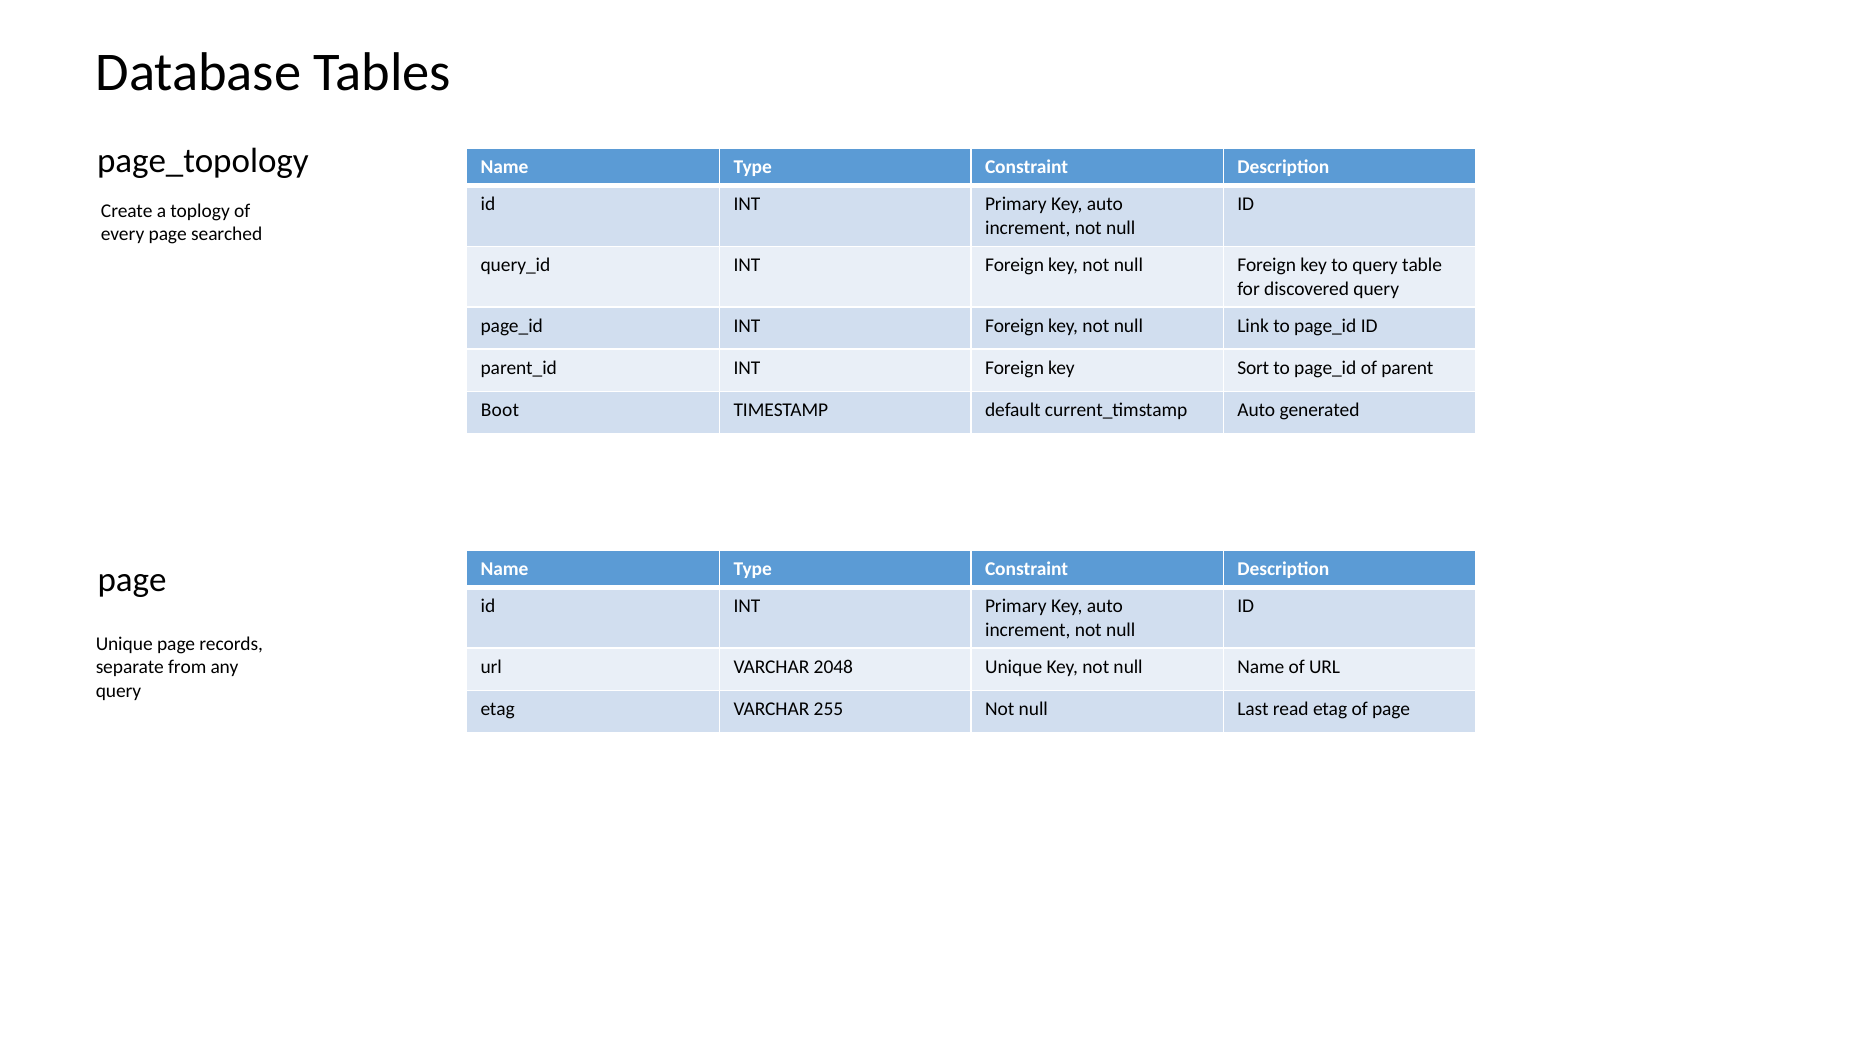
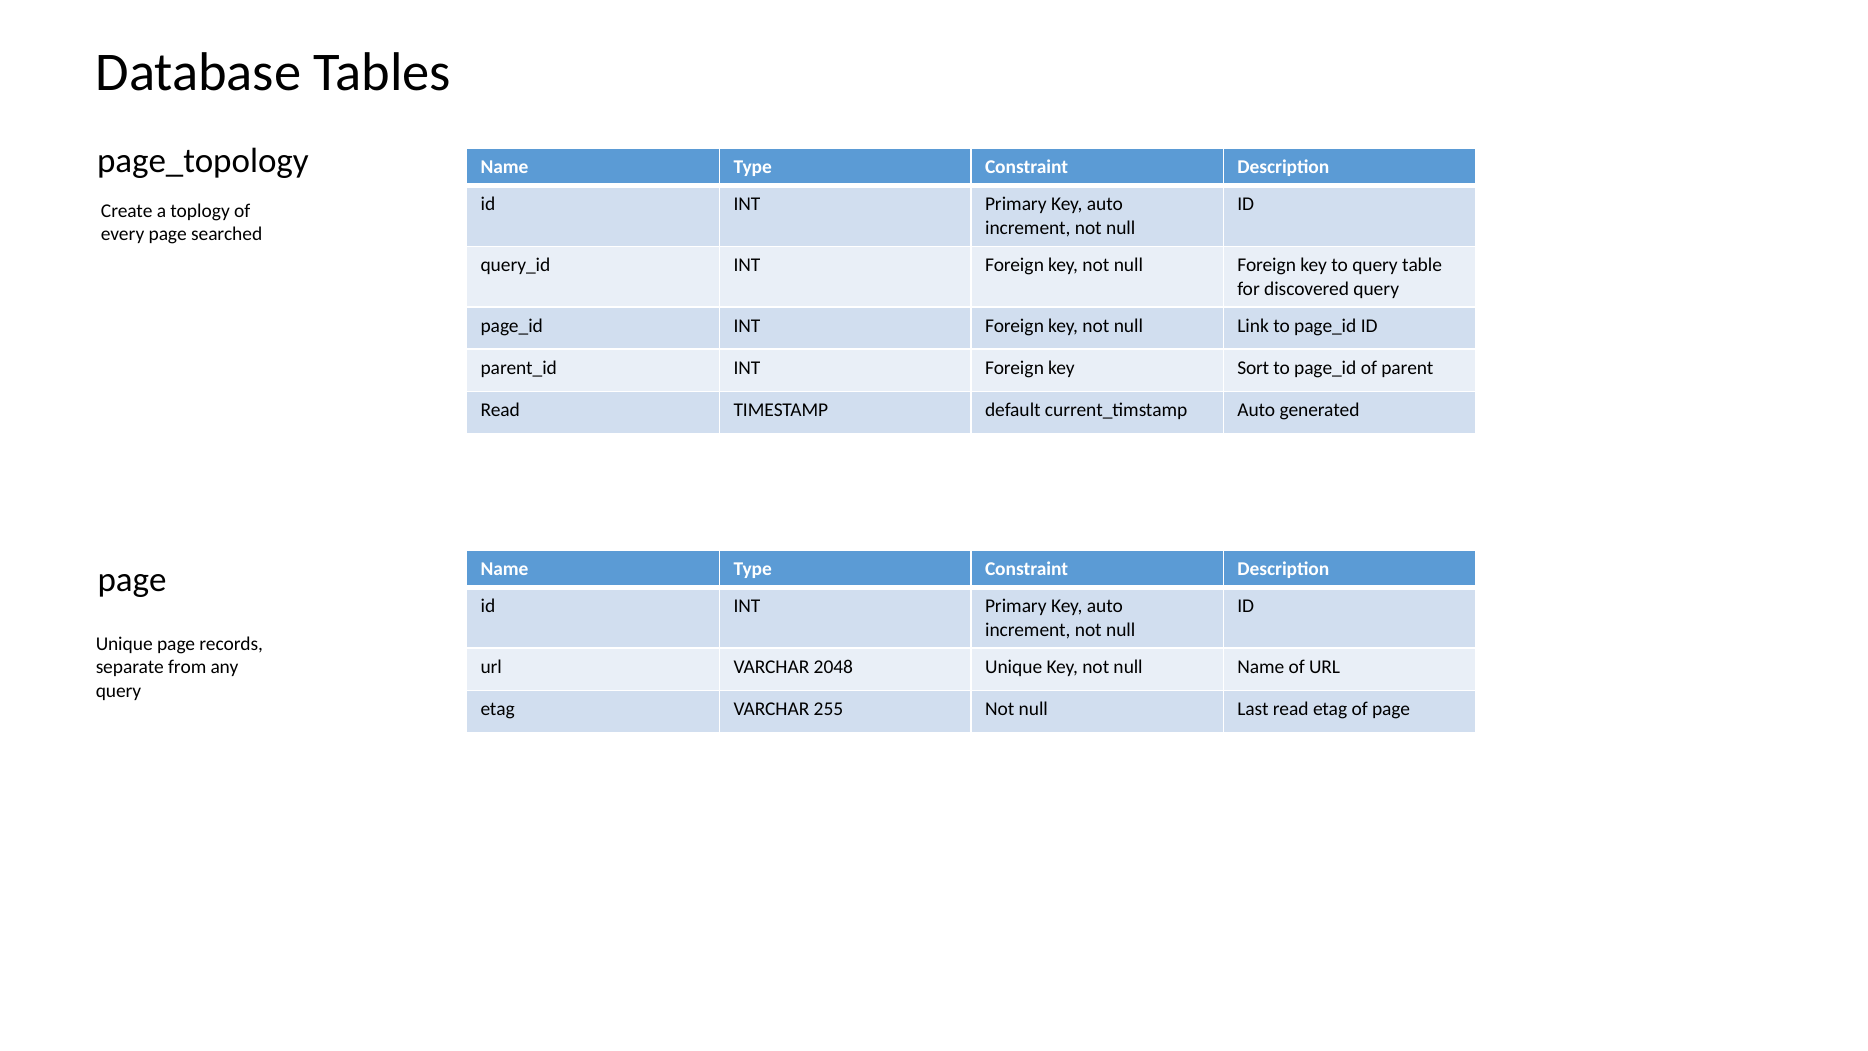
Boot at (500, 410): Boot -> Read
